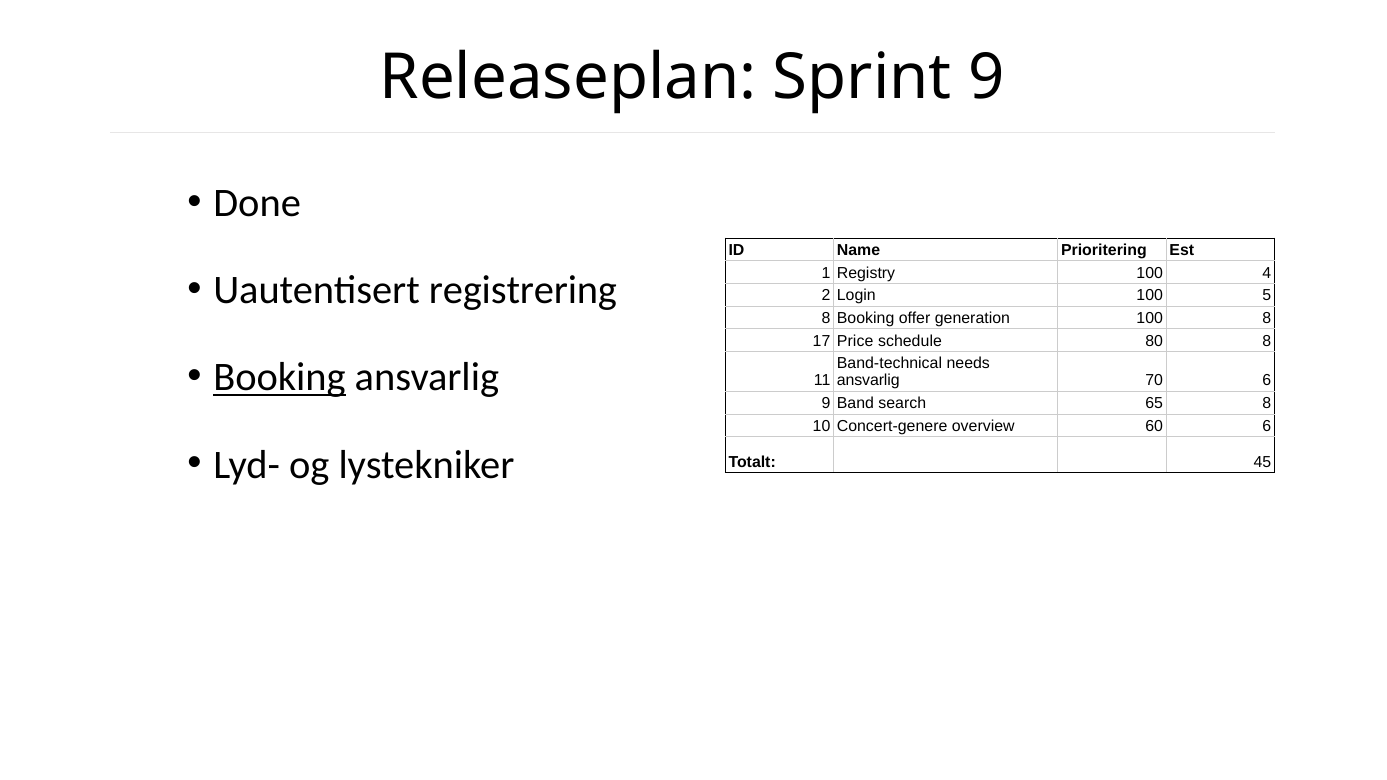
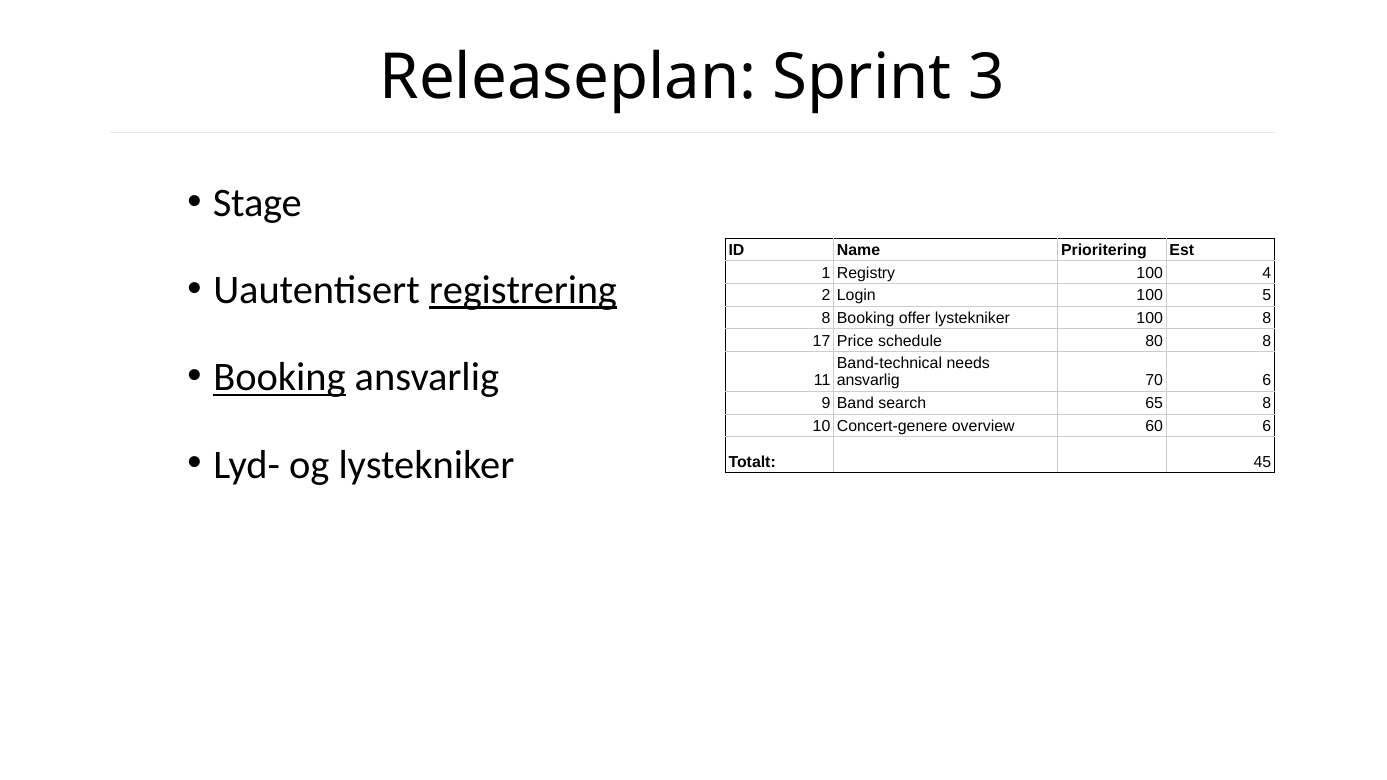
Sprint 9: 9 -> 3
Done: Done -> Stage
registrering underline: none -> present
offer generation: generation -> lystekniker
